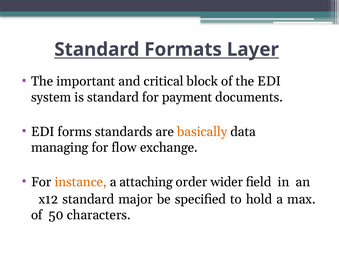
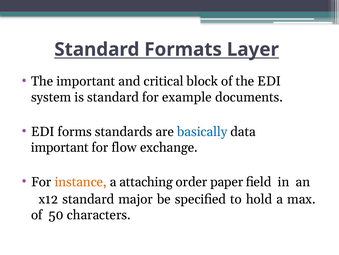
payment: payment -> example
basically colour: orange -> blue
managing at (60, 147): managing -> important
wider: wider -> paper
